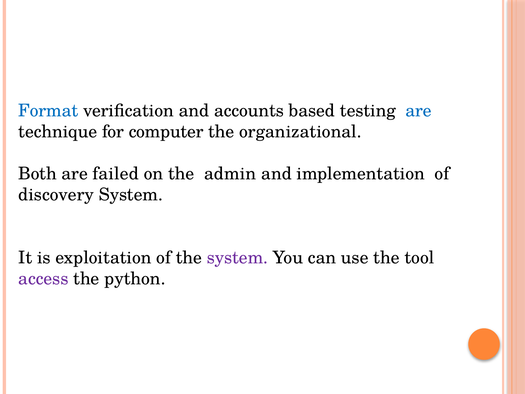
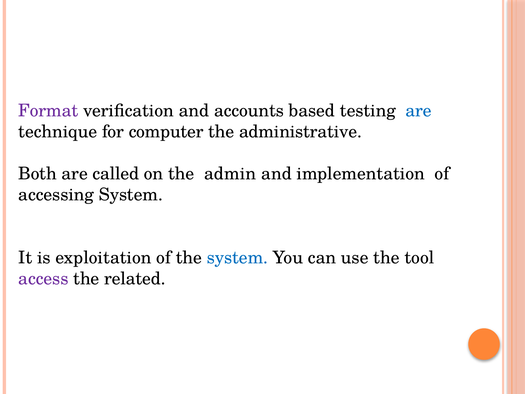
Format colour: blue -> purple
organizational: organizational -> administrative
failed: failed -> called
discovery: discovery -> accessing
system at (237, 258) colour: purple -> blue
python: python -> related
